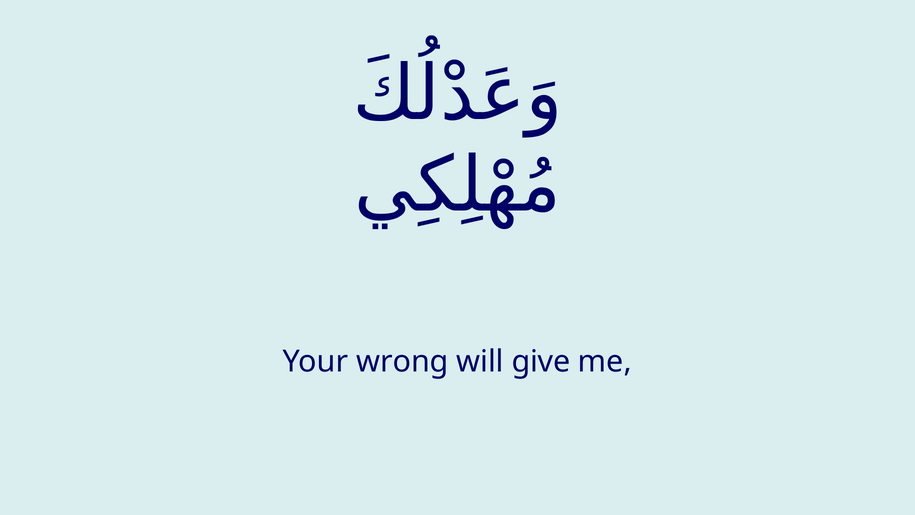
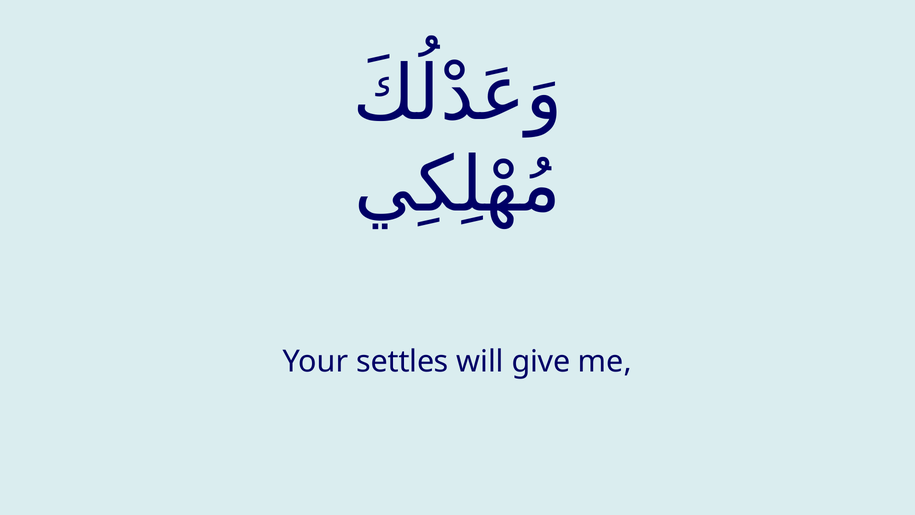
wrong: wrong -> settles
